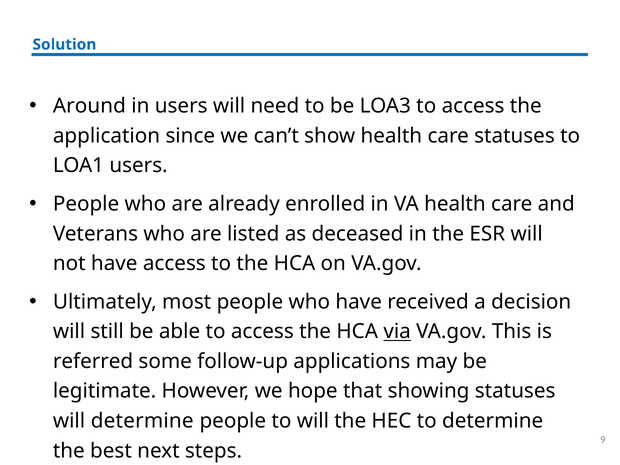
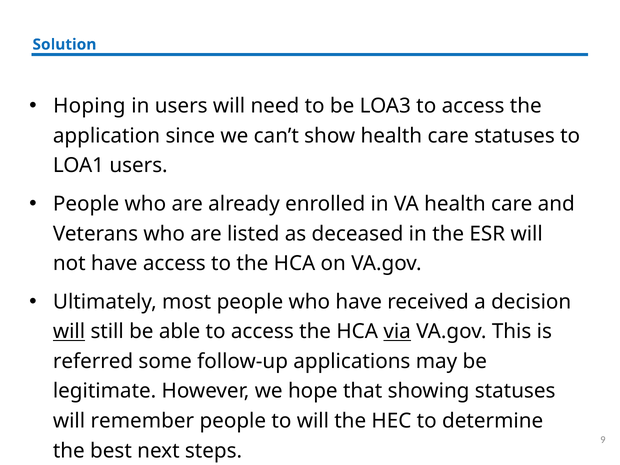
Around: Around -> Hoping
will at (69, 332) underline: none -> present
will determine: determine -> remember
